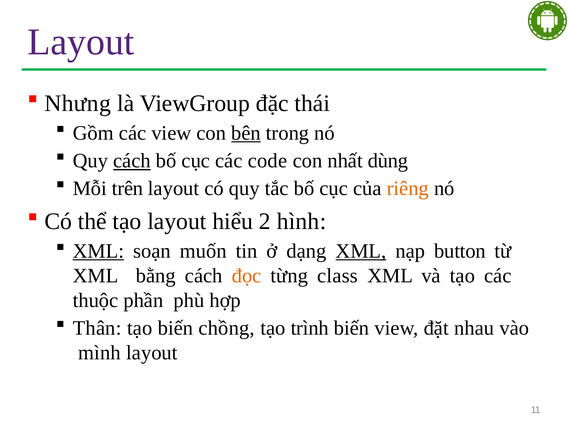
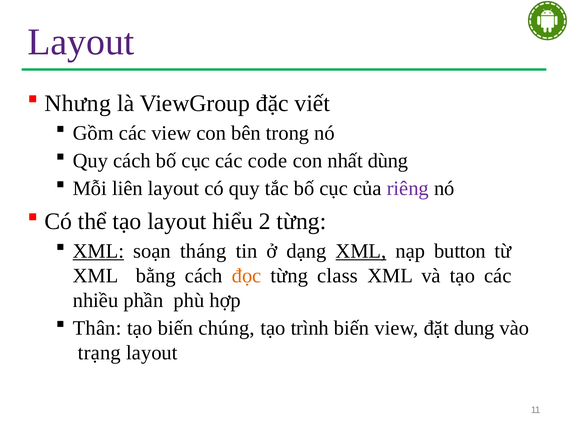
thái: thái -> viết
bên underline: present -> none
cách at (132, 161) underline: present -> none
trên: trên -> liên
riêng colour: orange -> purple
2 hình: hình -> từng
muốn: muốn -> tháng
thuộc: thuộc -> nhiều
chồng: chồng -> chúng
nhau: nhau -> dung
mình: mình -> trạng
